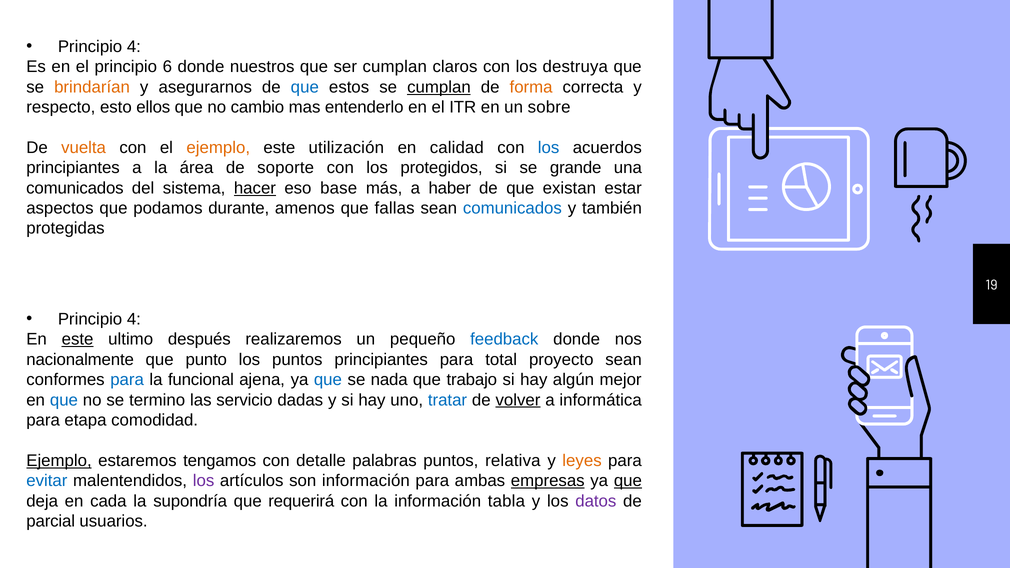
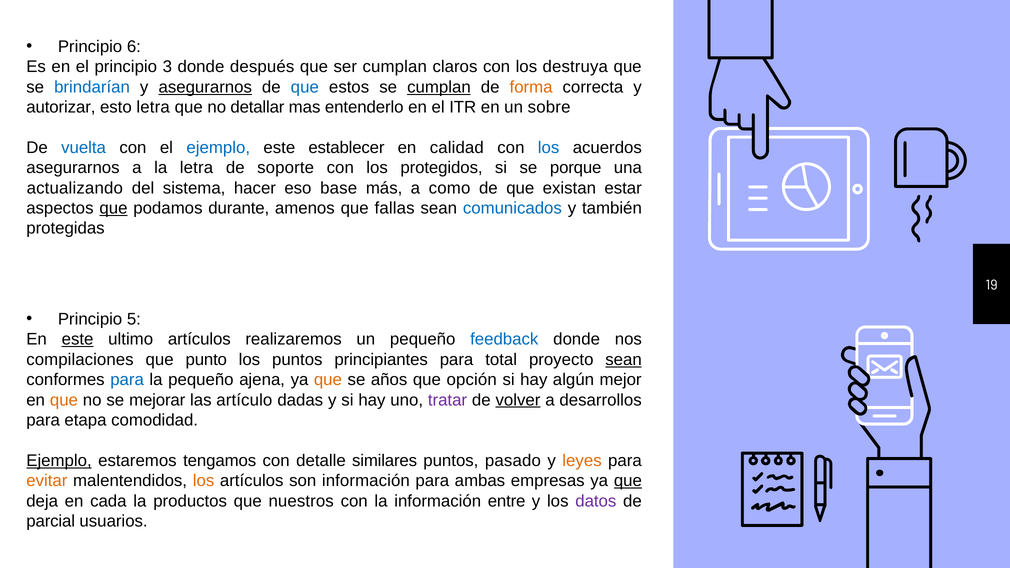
4 at (134, 47): 4 -> 6
6: 6 -> 3
nuestros: nuestros -> después
brindarían colour: orange -> blue
asegurarnos at (205, 87) underline: none -> present
respecto: respecto -> autorizar
esto ellos: ellos -> letra
cambio: cambio -> detallar
vuelta colour: orange -> blue
ejemplo at (218, 148) colour: orange -> blue
utilización: utilización -> establecer
principiantes at (73, 168): principiantes -> asegurarnos
la área: área -> letra
grande: grande -> porque
comunicados at (75, 188): comunicados -> actualizando
hacer underline: present -> none
haber: haber -> como
que at (114, 208) underline: none -> present
4 at (134, 319): 4 -> 5
ultimo después: después -> artículos
nacionalmente: nacionalmente -> compilaciones
sean at (624, 360) underline: none -> present
la funcional: funcional -> pequeño
que at (328, 380) colour: blue -> orange
nada: nada -> años
trabajo: trabajo -> opción
que at (64, 400) colour: blue -> orange
termino: termino -> mejorar
servicio: servicio -> artículo
tratar colour: blue -> purple
informática: informática -> desarrollos
palabras: palabras -> similares
relativa: relativa -> pasado
evitar colour: blue -> orange
los at (204, 481) colour: purple -> orange
empresas underline: present -> none
supondría: supondría -> productos
requerirá: requerirá -> nuestros
tabla: tabla -> entre
